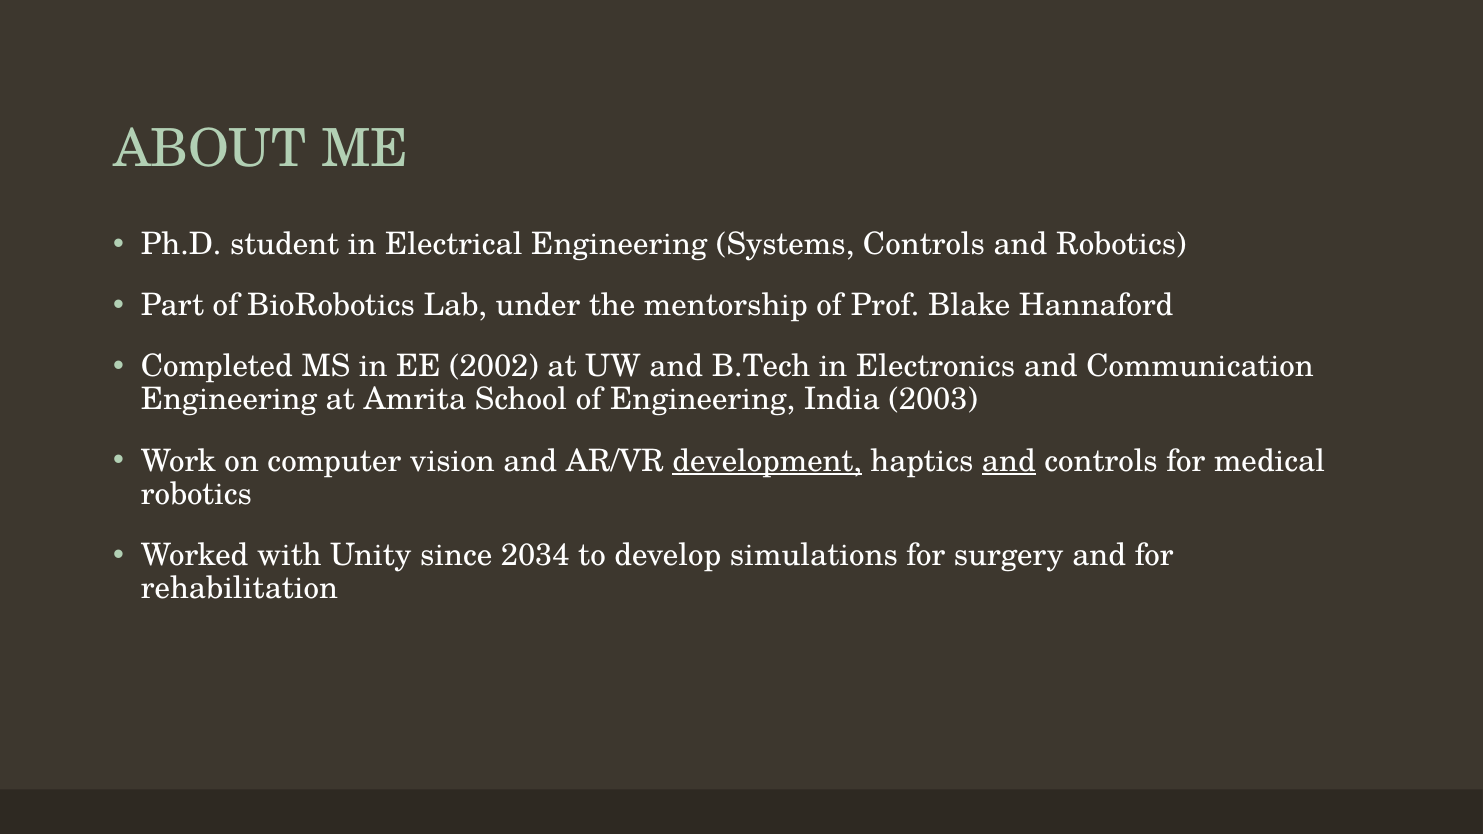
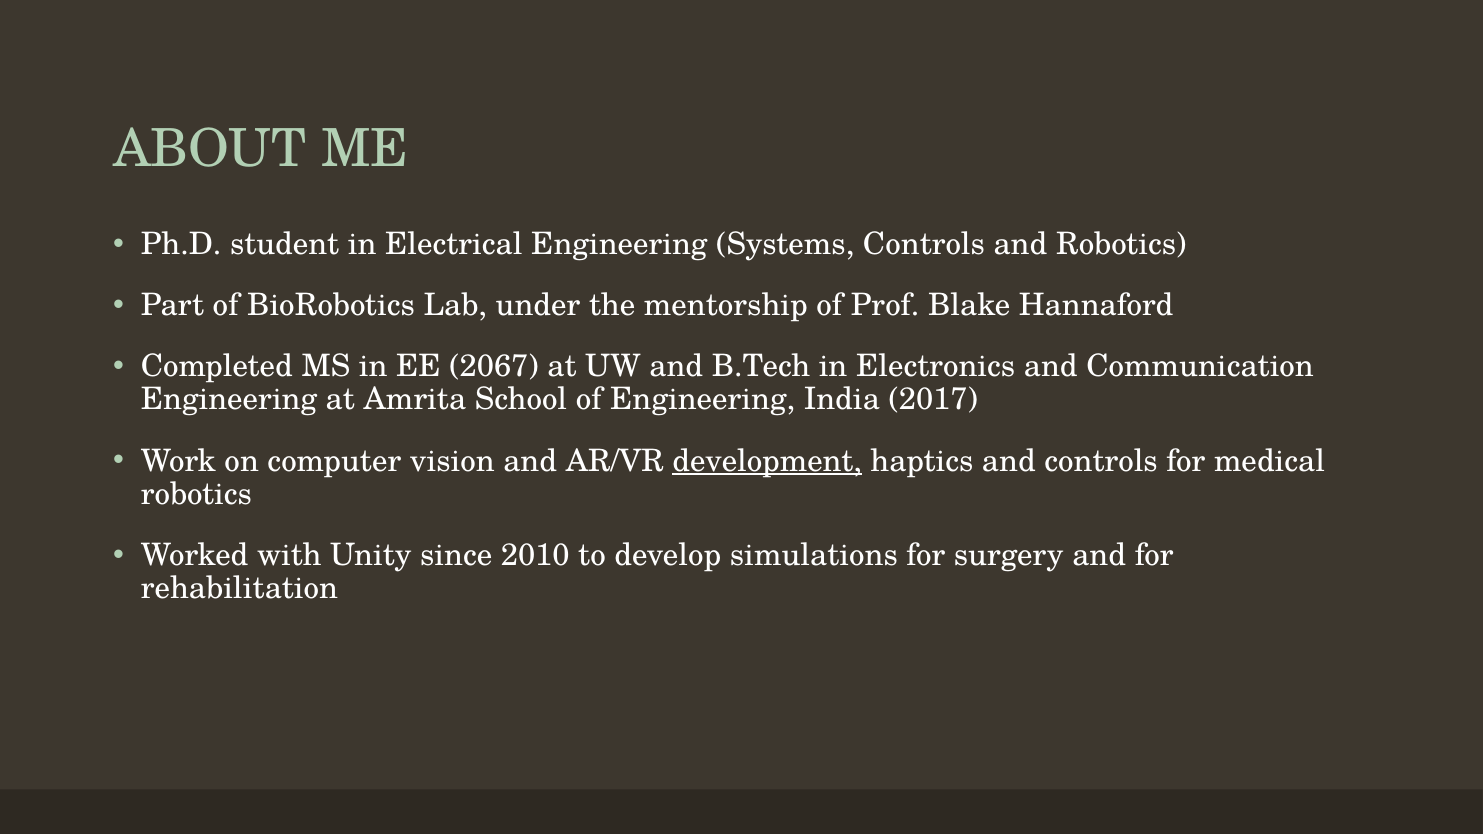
2002: 2002 -> 2067
2003: 2003 -> 2017
and at (1009, 461) underline: present -> none
2034: 2034 -> 2010
